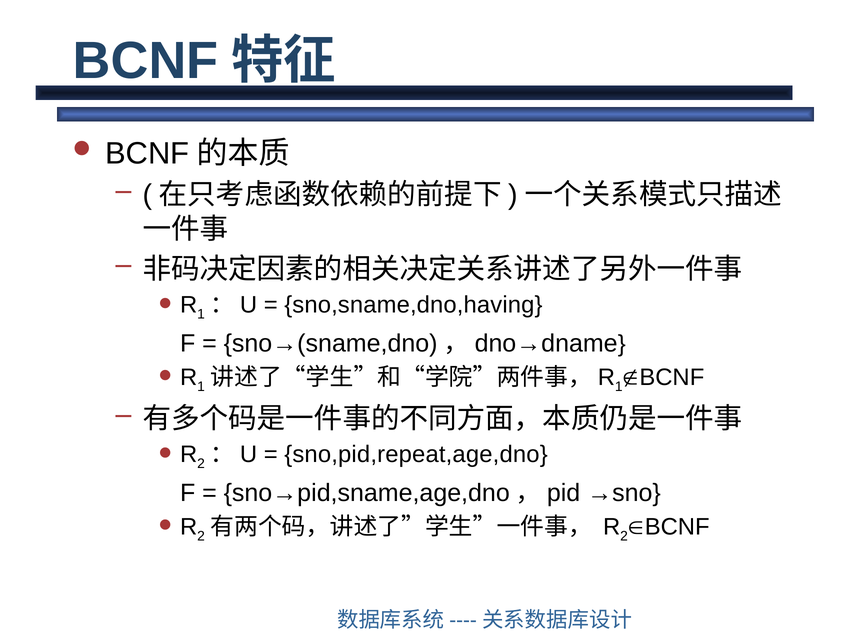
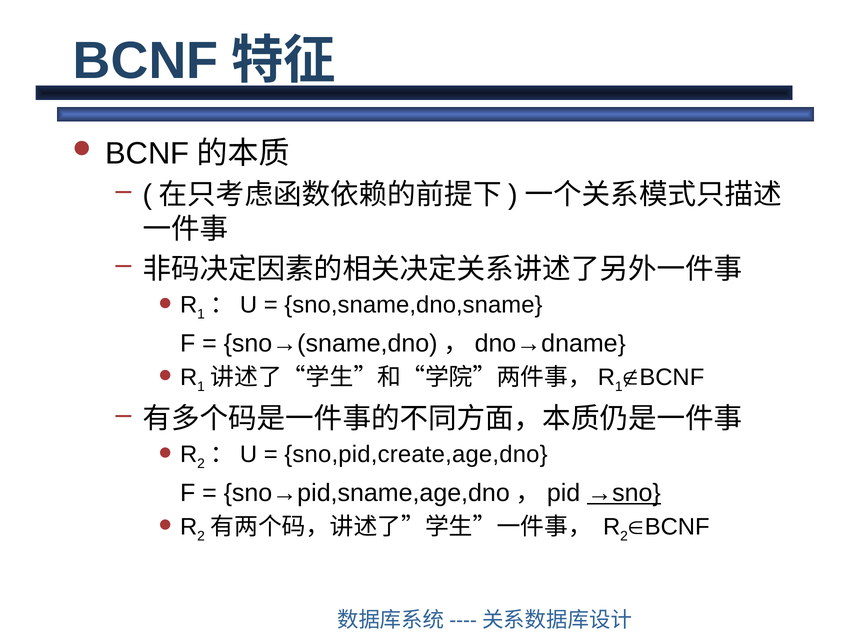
sno,sname,dno,having: sno,sname,dno,having -> sno,sname,dno,sname
sno,pid,repeat,age,dno: sno,pid,repeat,age,dno -> sno,pid,create,age,dno
→sno underline: none -> present
